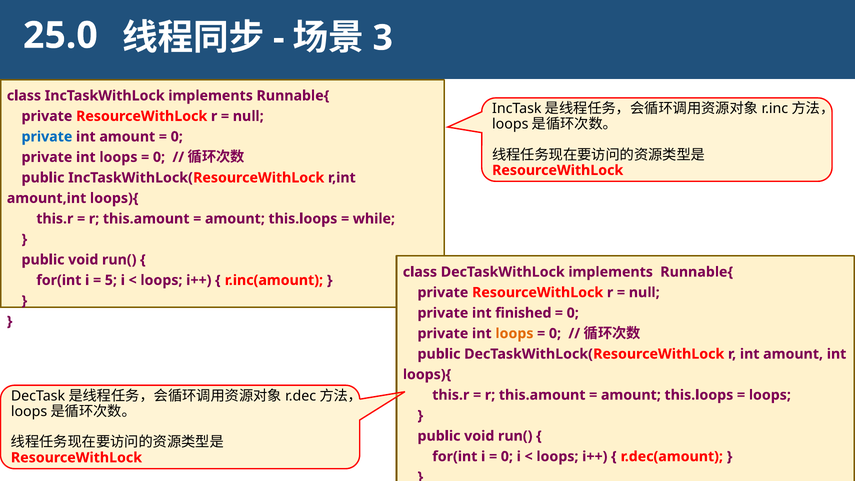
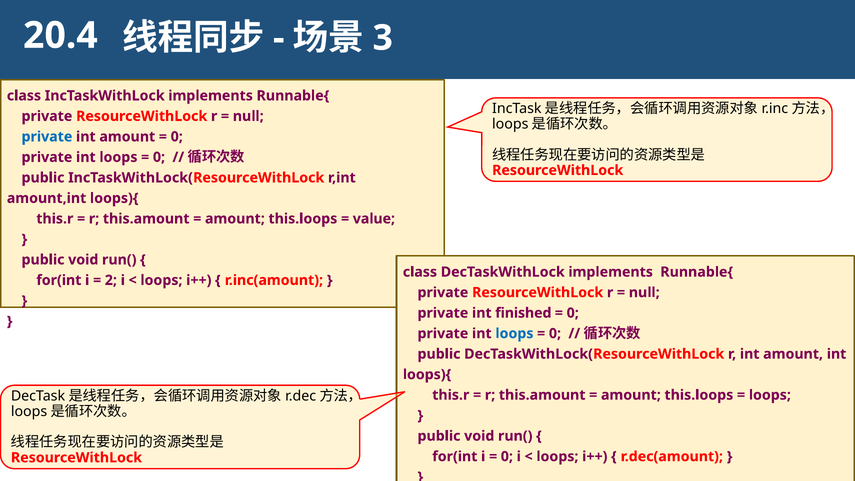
25.0: 25.0 -> 20.4
while: while -> value
5: 5 -> 2
loops at (514, 333) colour: orange -> blue
